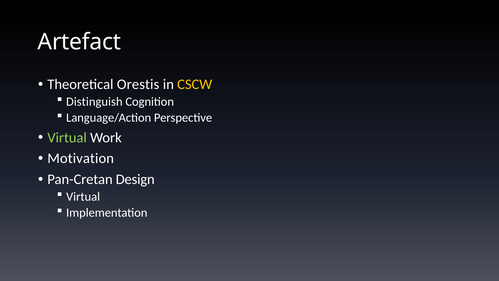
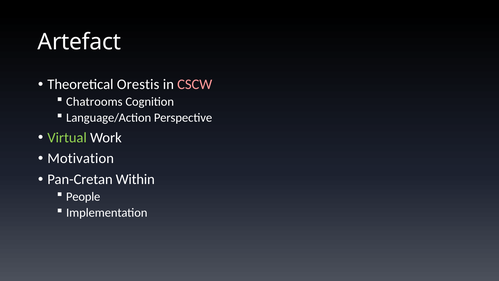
CSCW colour: yellow -> pink
Distinguish: Distinguish -> Chatrooms
Design: Design -> Within
Virtual at (83, 196): Virtual -> People
